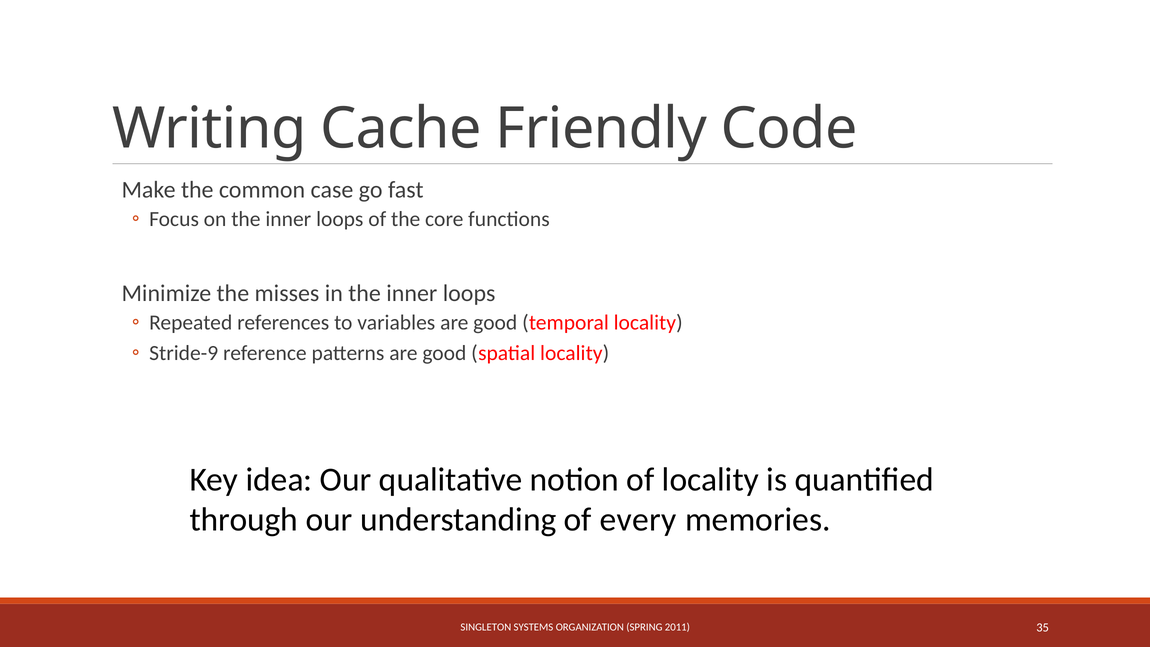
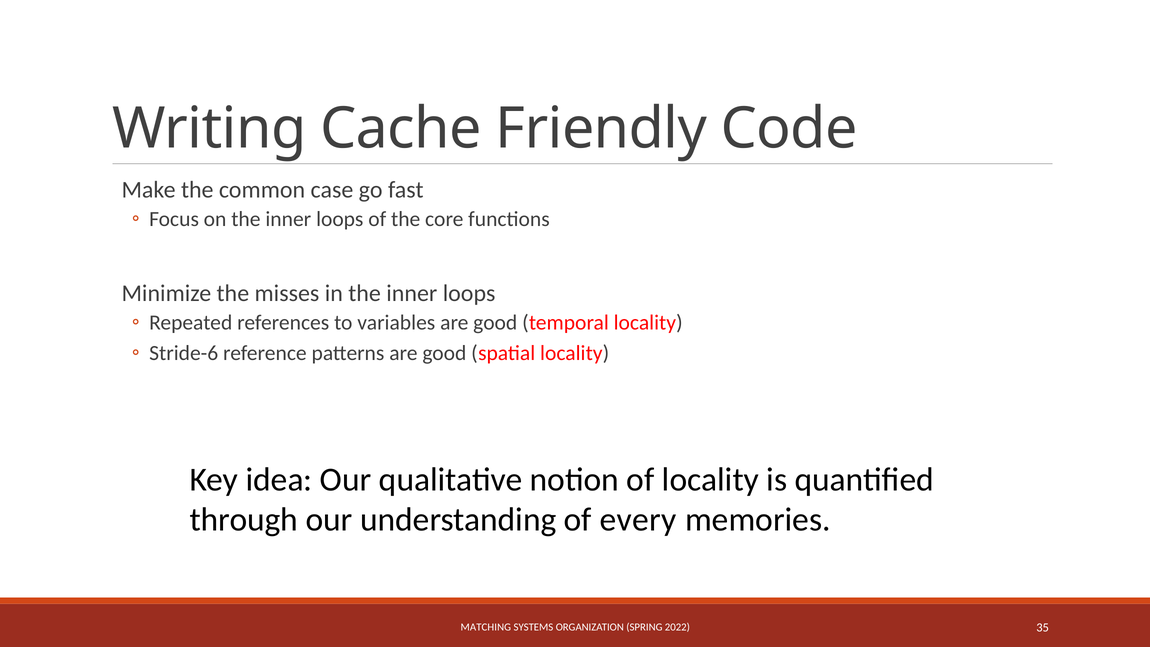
Stride-9: Stride-9 -> Stride-6
SINGLETON: SINGLETON -> MATCHING
2011: 2011 -> 2022
